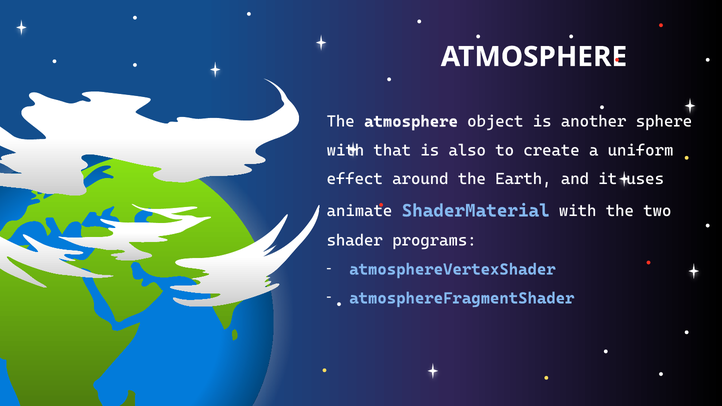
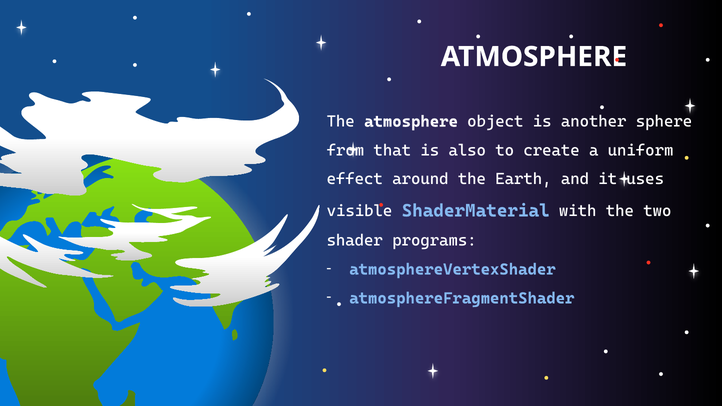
with at (345, 150): with -> from
animate: animate -> visible
